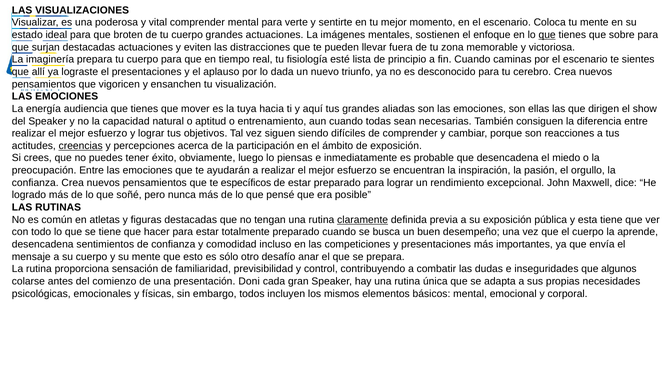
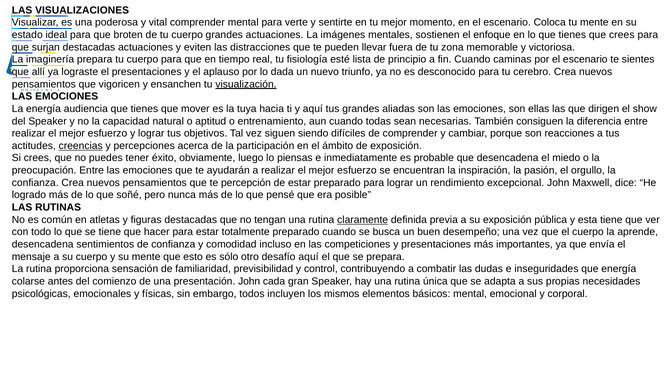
que at (547, 35) underline: present -> none
que sobre: sobre -> crees
visualización underline: none -> present
específicos: específicos -> percepción
desafío anar: anar -> aquí
que algunos: algunos -> energía
presentación Doni: Doni -> John
